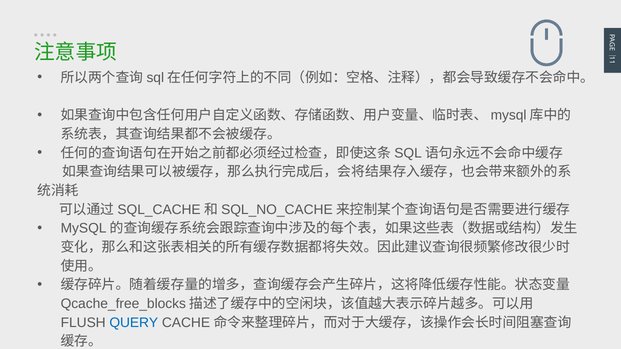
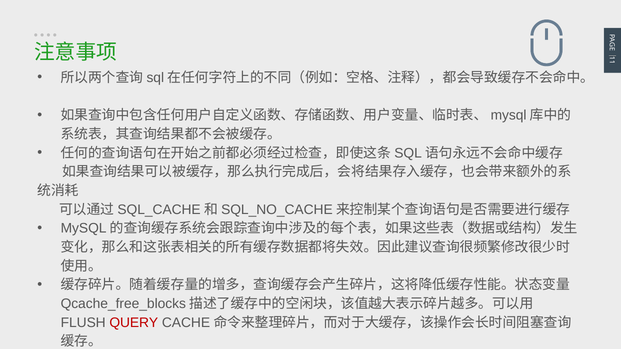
QUERY colour: blue -> red
